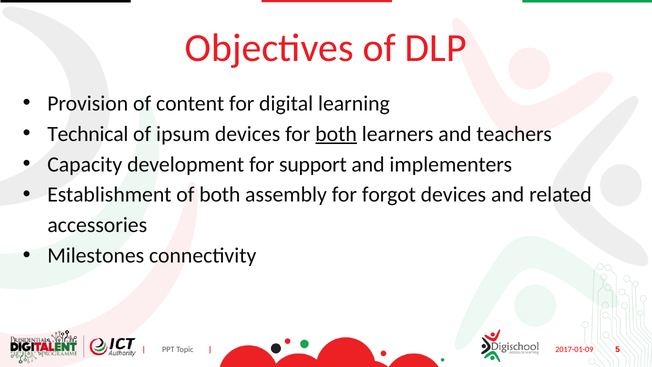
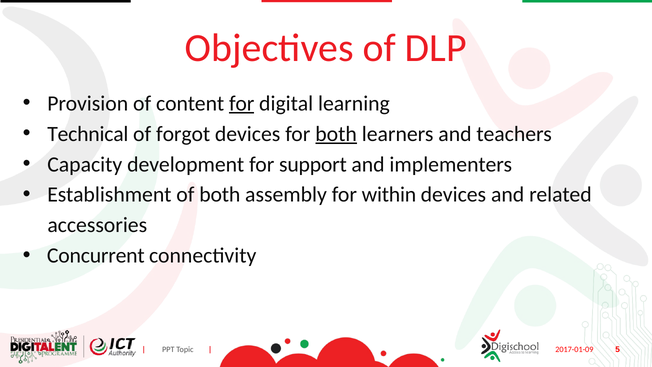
for at (242, 103) underline: none -> present
ipsum: ipsum -> forgot
forgot: forgot -> within
Milestones: Milestones -> Concurrent
